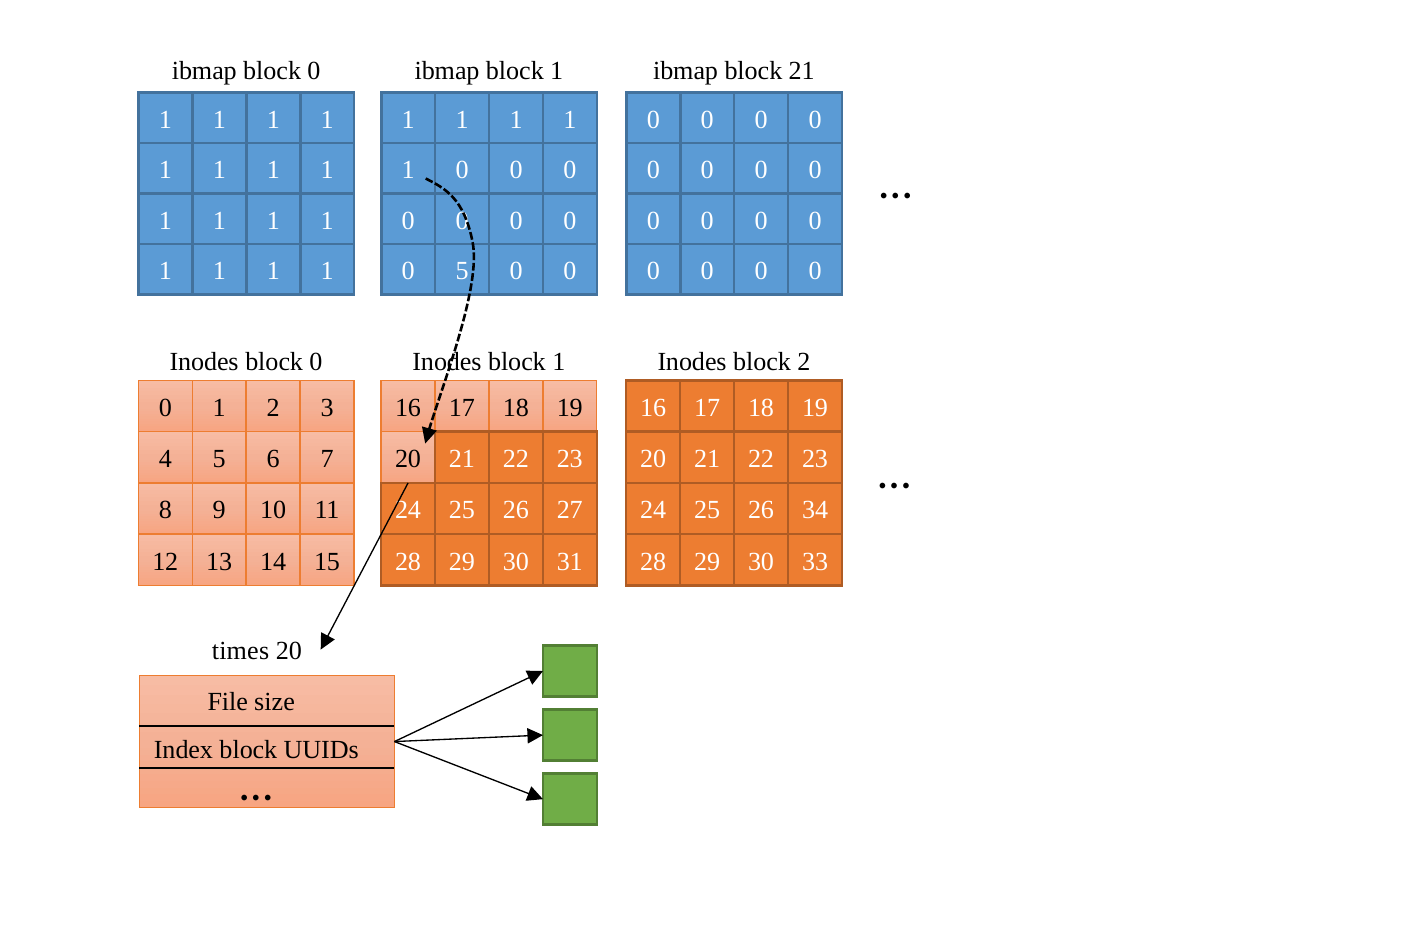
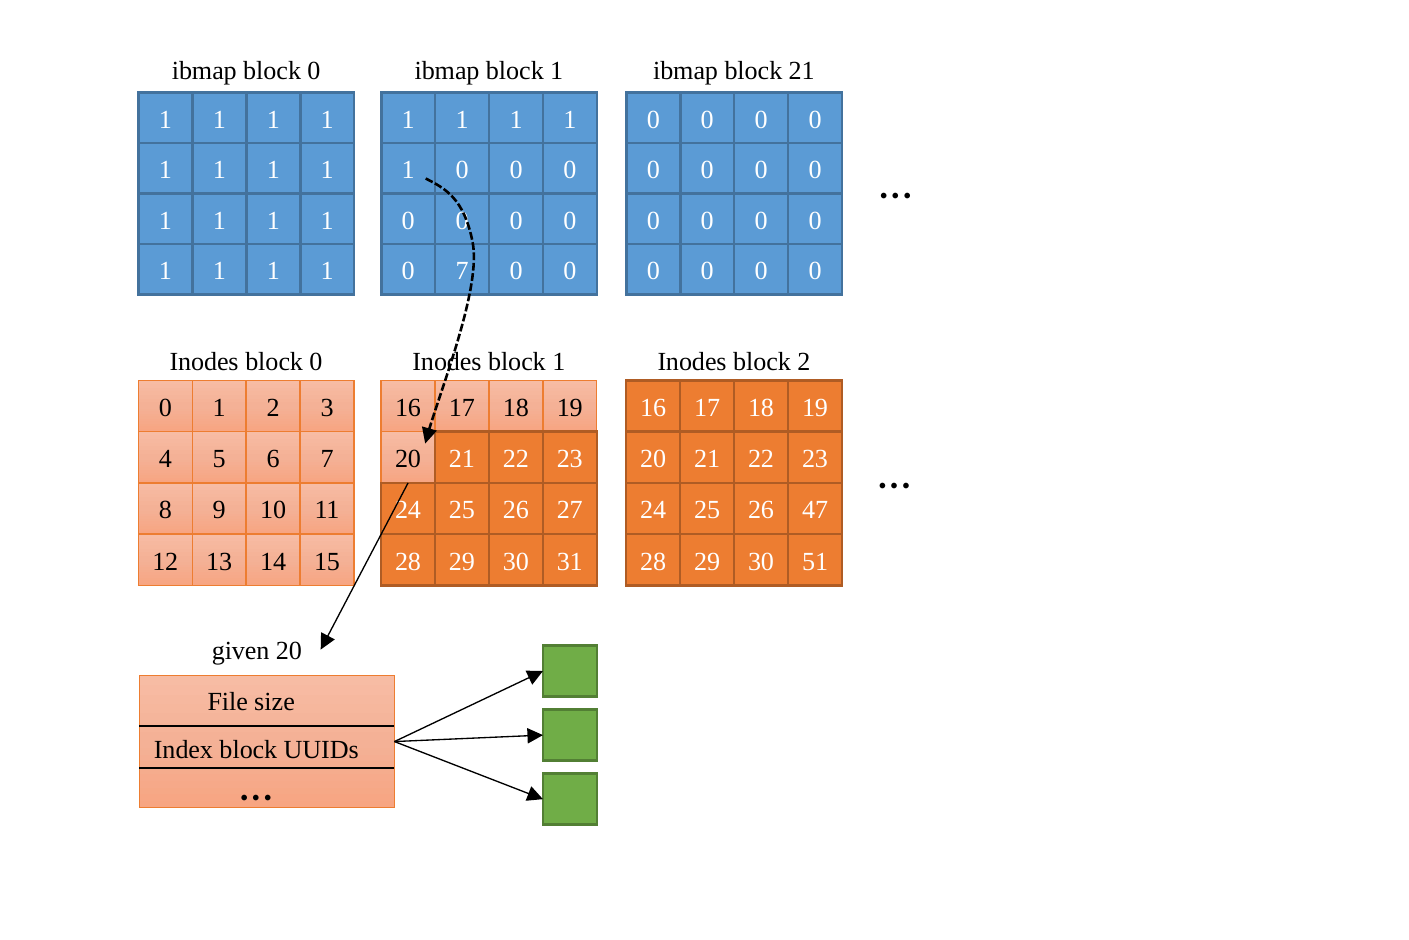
0 5: 5 -> 7
34: 34 -> 47
33: 33 -> 51
times: times -> given
